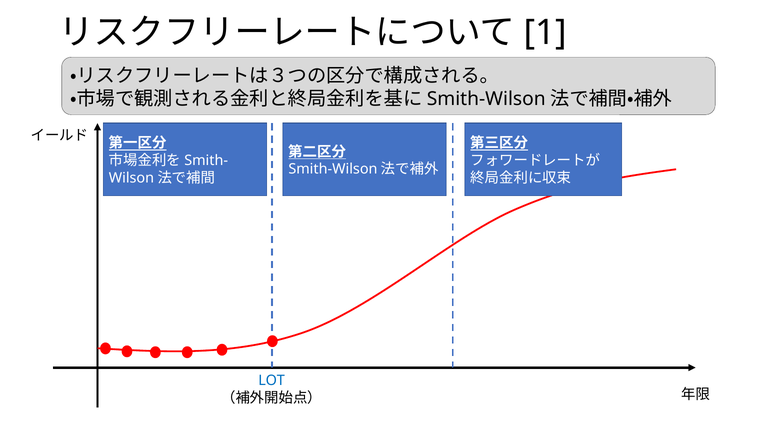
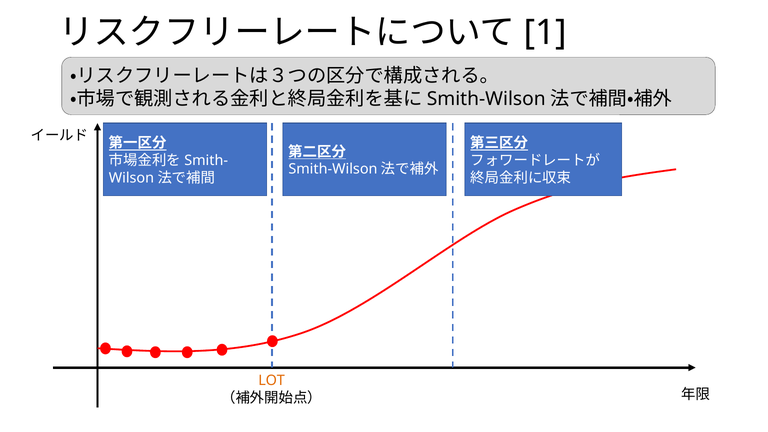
LOT colour: blue -> orange
